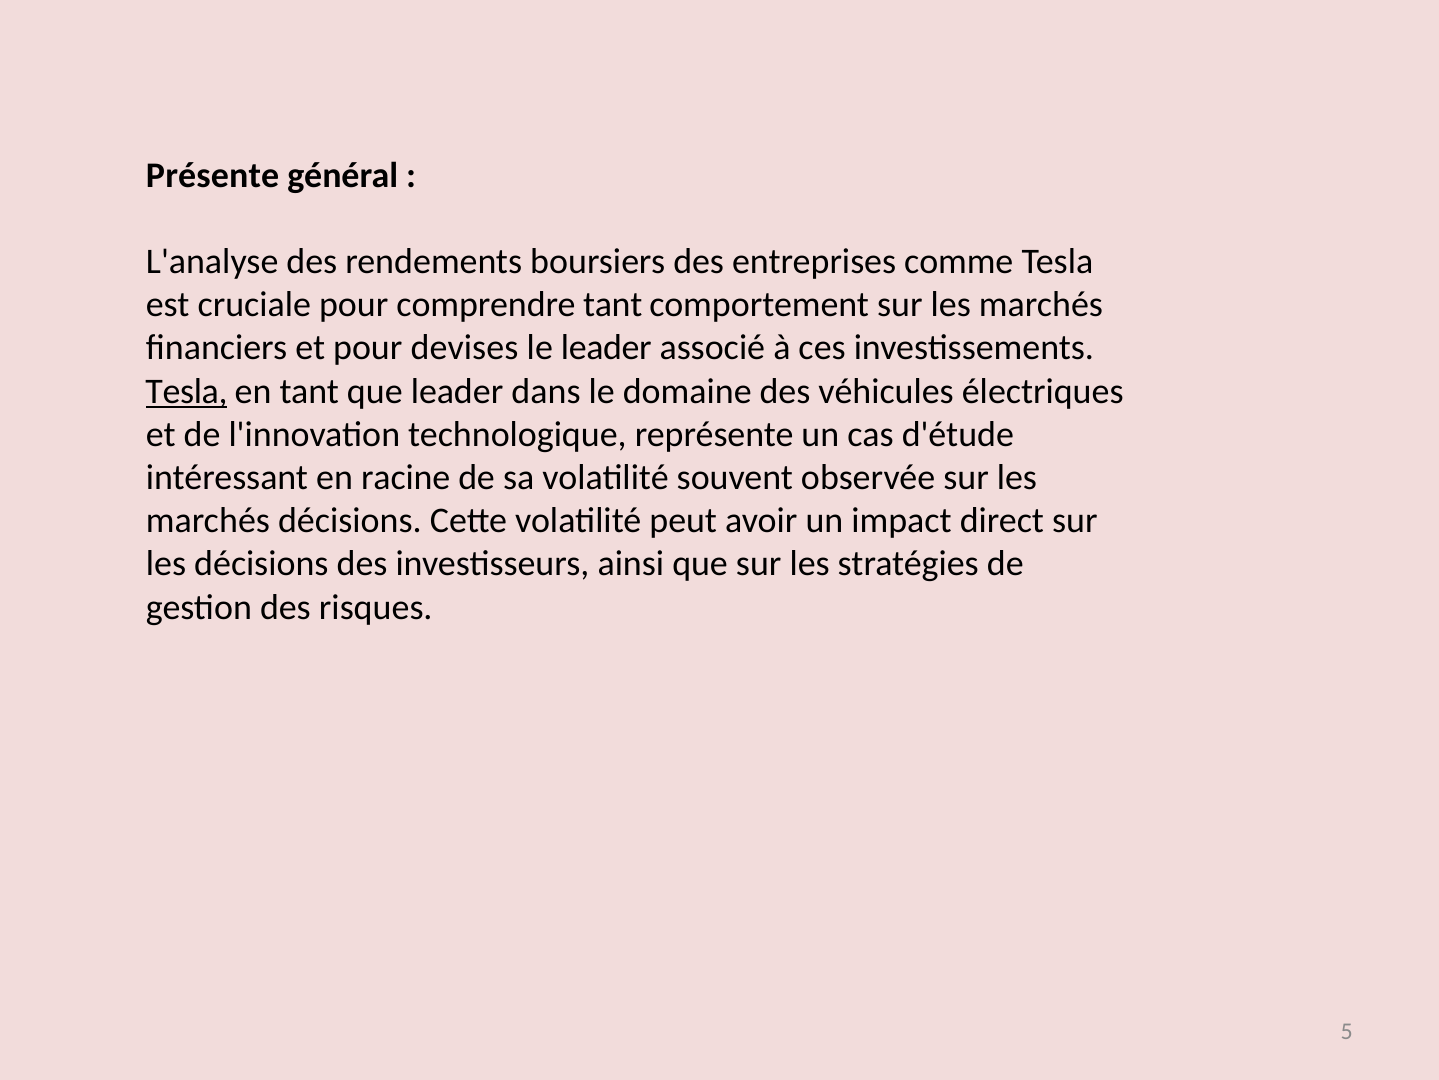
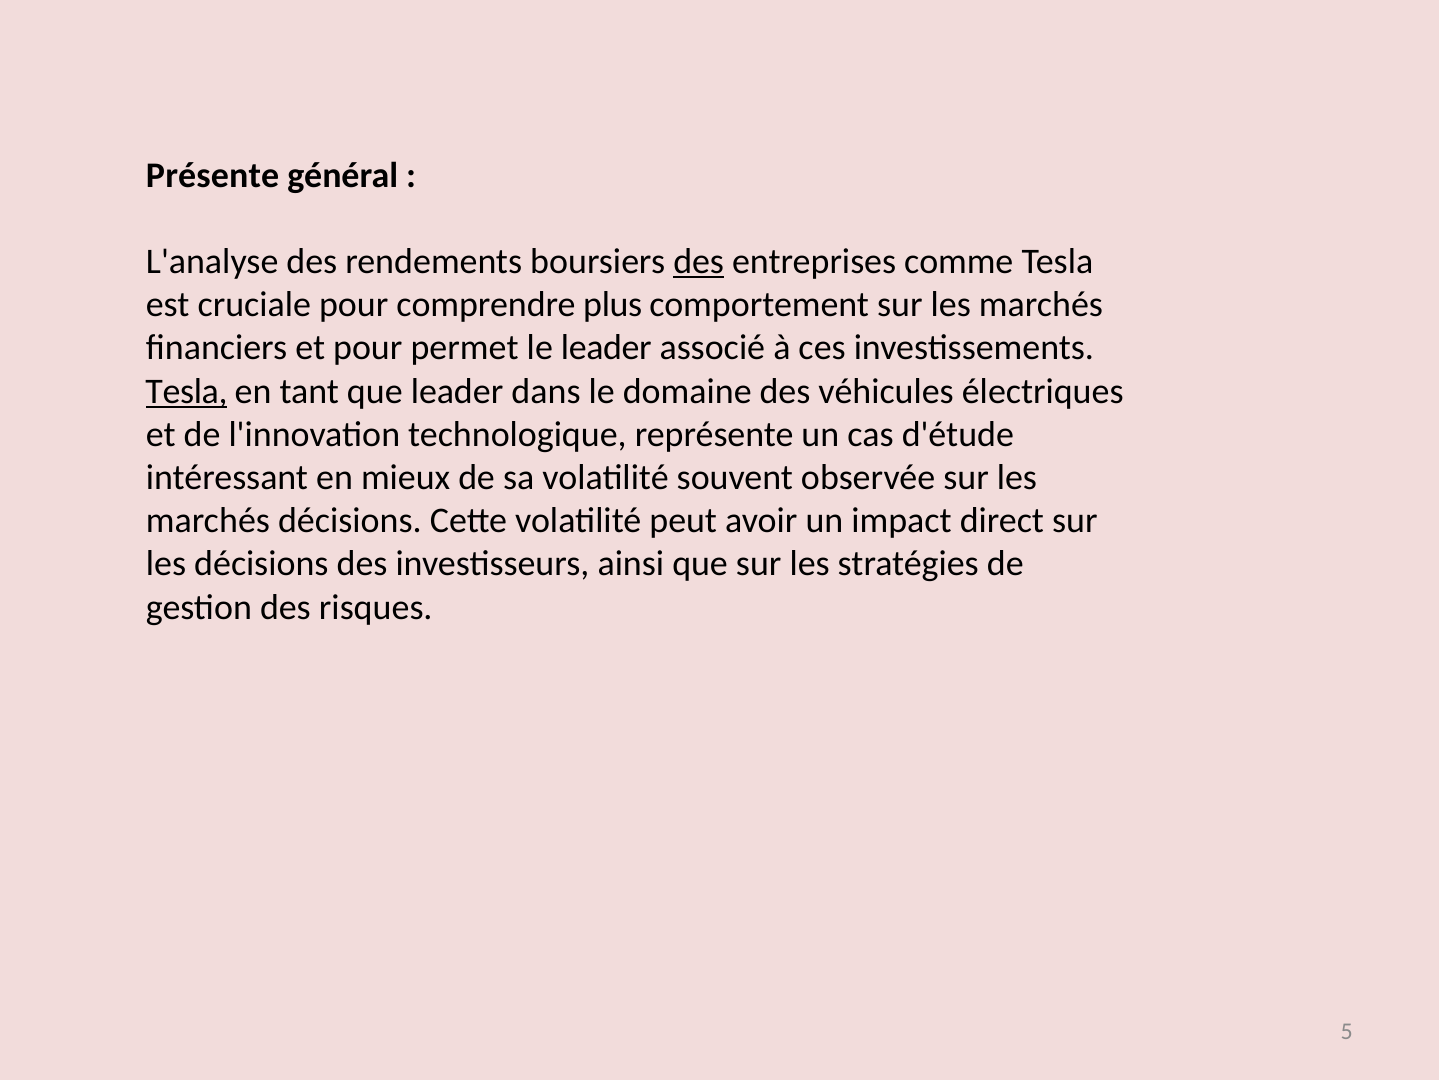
des at (699, 261) underline: none -> present
comprendre tant: tant -> plus
devises: devises -> permet
racine: racine -> mieux
